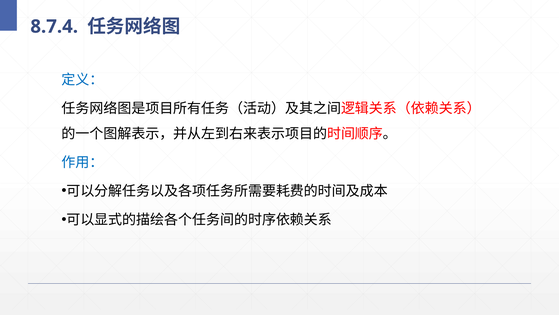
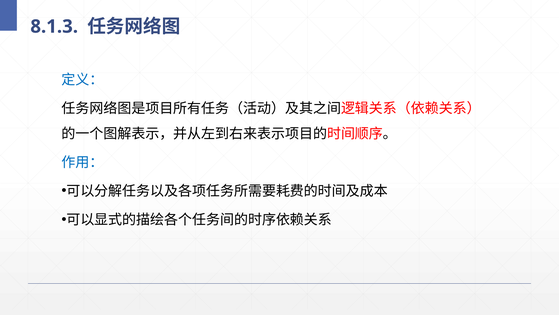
8.7.4: 8.7.4 -> 8.1.3
